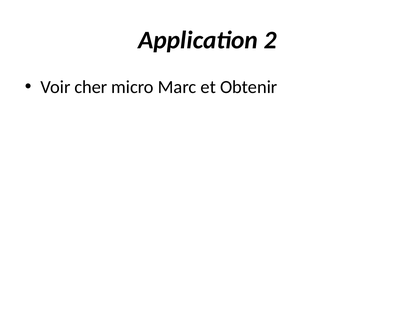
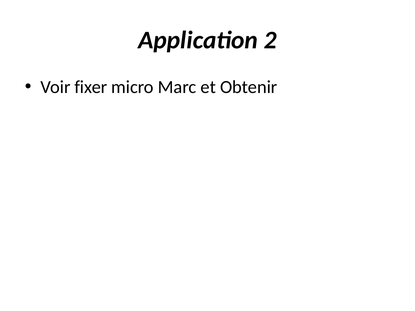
cher: cher -> fixer
